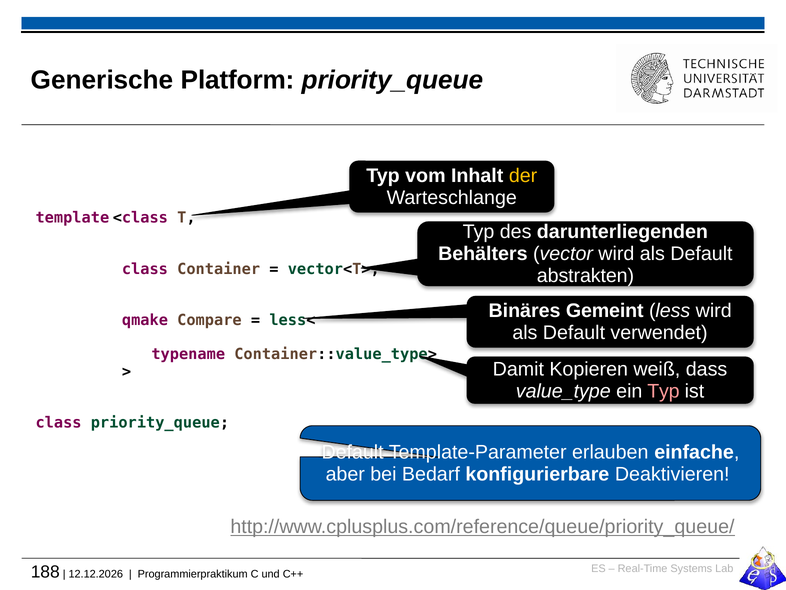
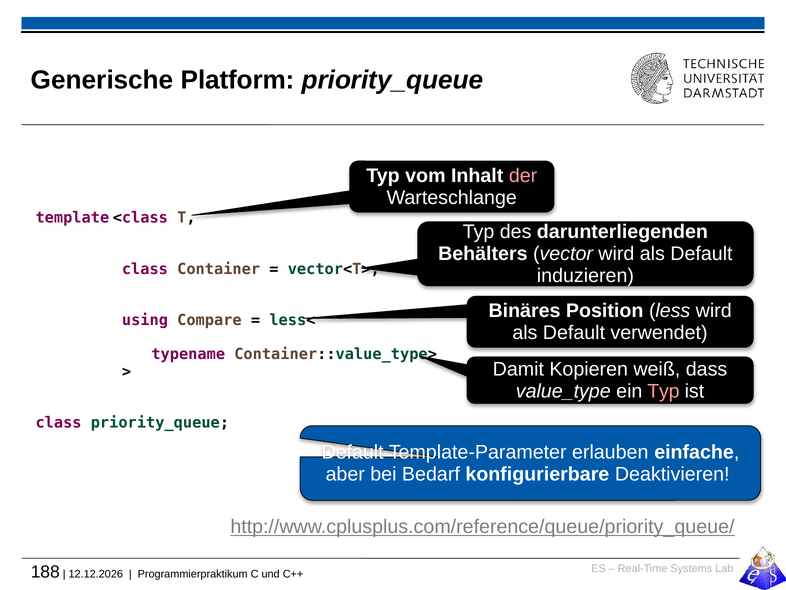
der colour: yellow -> pink
abstrakten: abstrakten -> induzieren
Gemeint: Gemeint -> Position
qmake: qmake -> using
